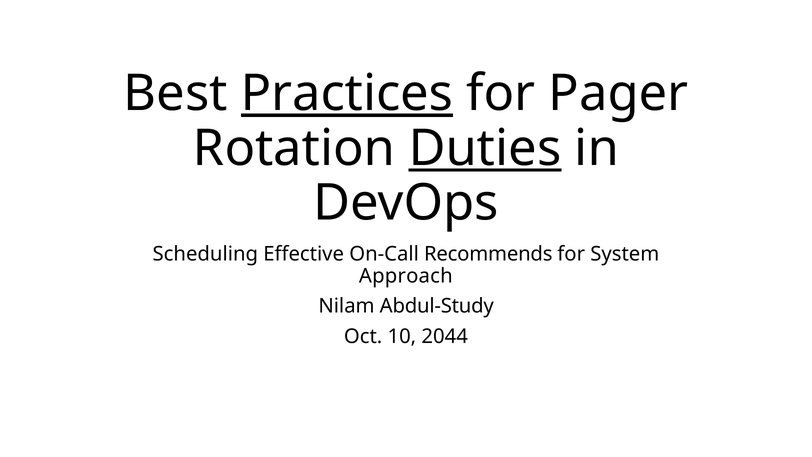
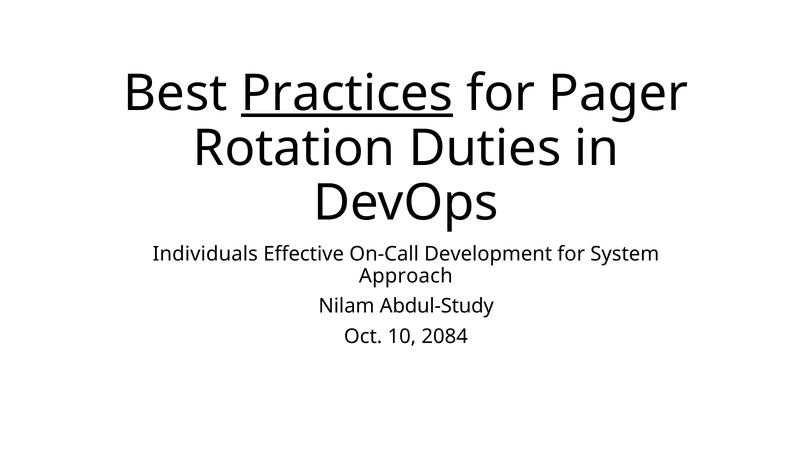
Duties underline: present -> none
Scheduling: Scheduling -> Individuals
Recommends: Recommends -> Development
2044: 2044 -> 2084
